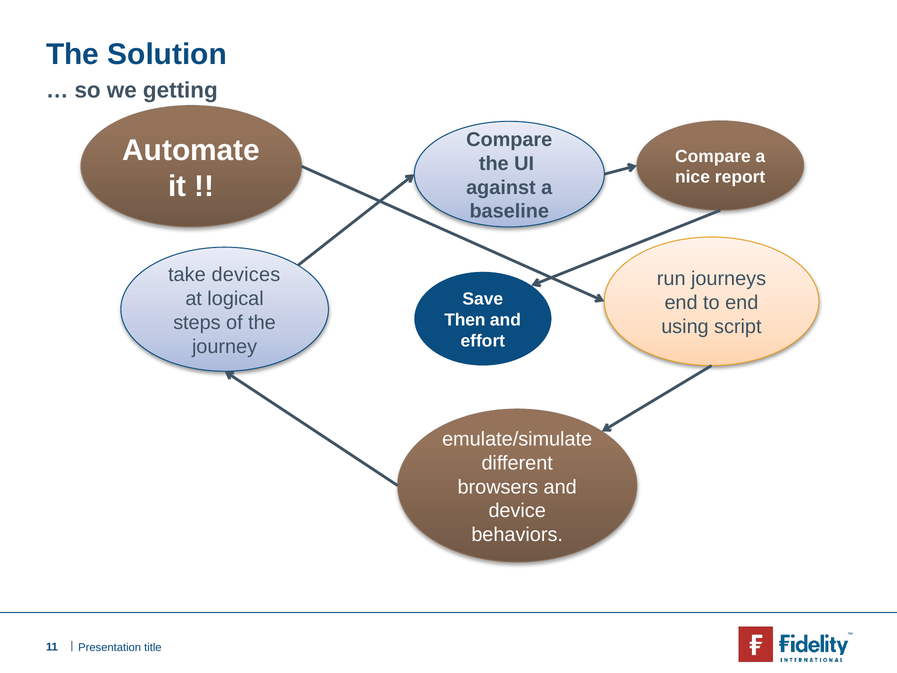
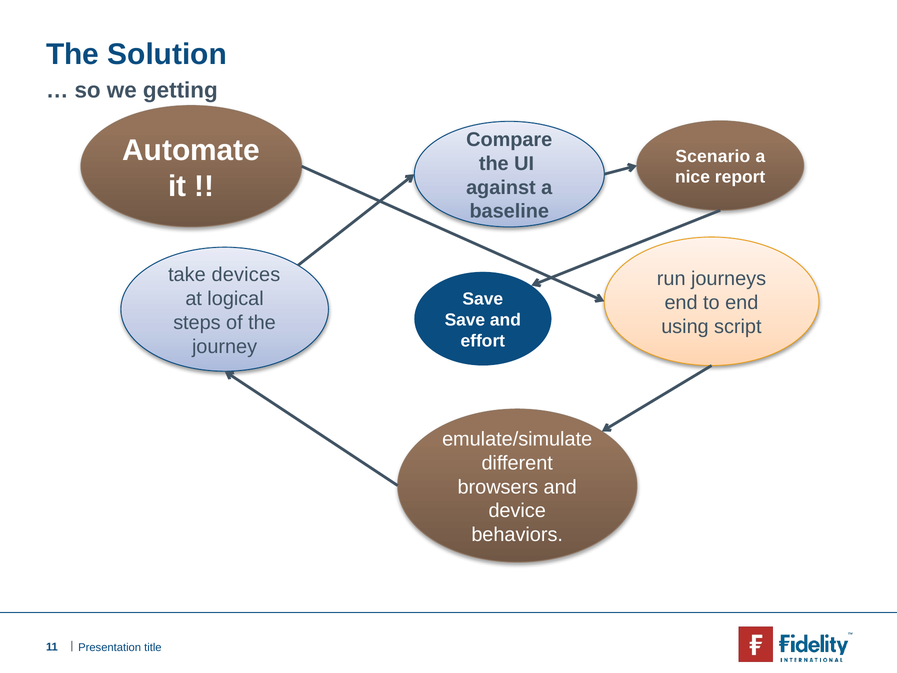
Compare at (713, 156): Compare -> Scenario
Then at (465, 320): Then -> Save
